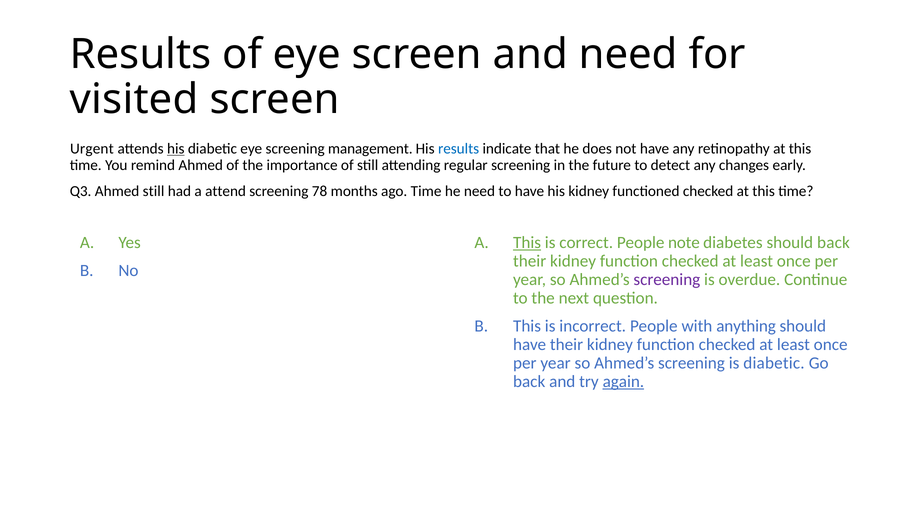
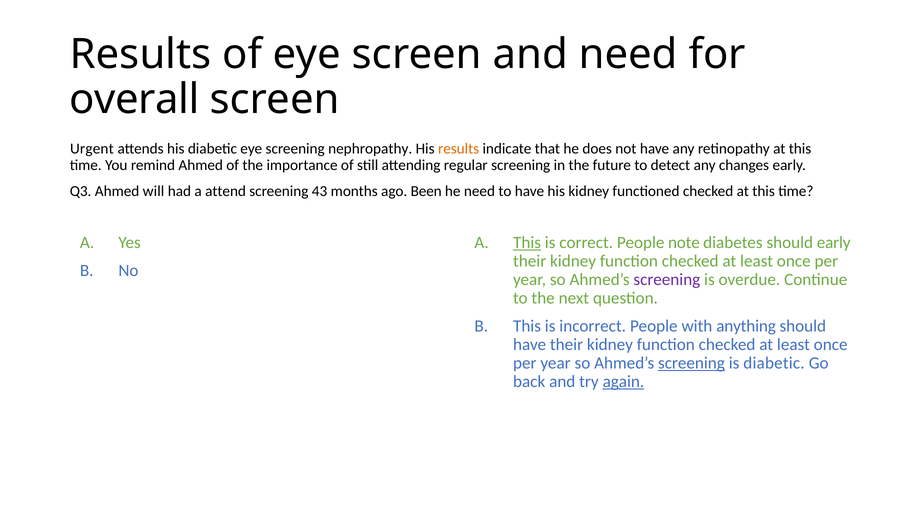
visited: visited -> overall
his at (176, 149) underline: present -> none
management: management -> nephropathy
results at (459, 149) colour: blue -> orange
Ahmed still: still -> will
78: 78 -> 43
ago Time: Time -> Been
should back: back -> early
screening at (691, 363) underline: none -> present
